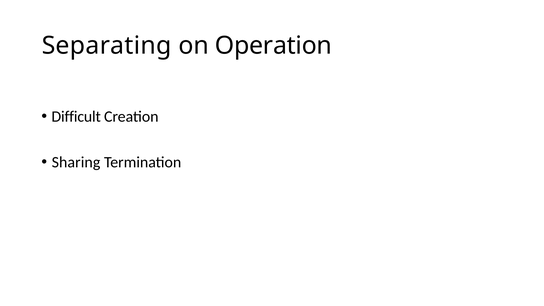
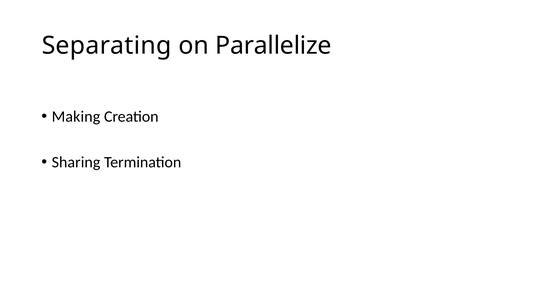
Operation: Operation -> Parallelize
Difficult: Difficult -> Making
